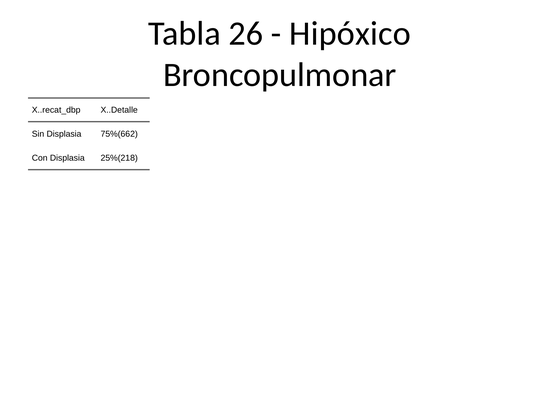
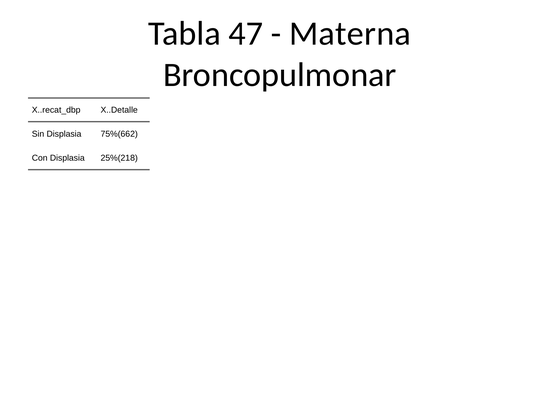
26: 26 -> 47
Hipóxico: Hipóxico -> Materna
